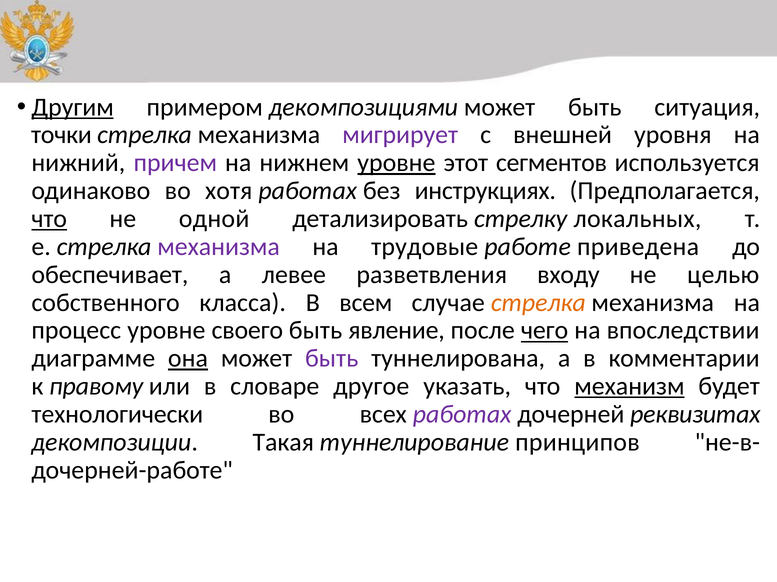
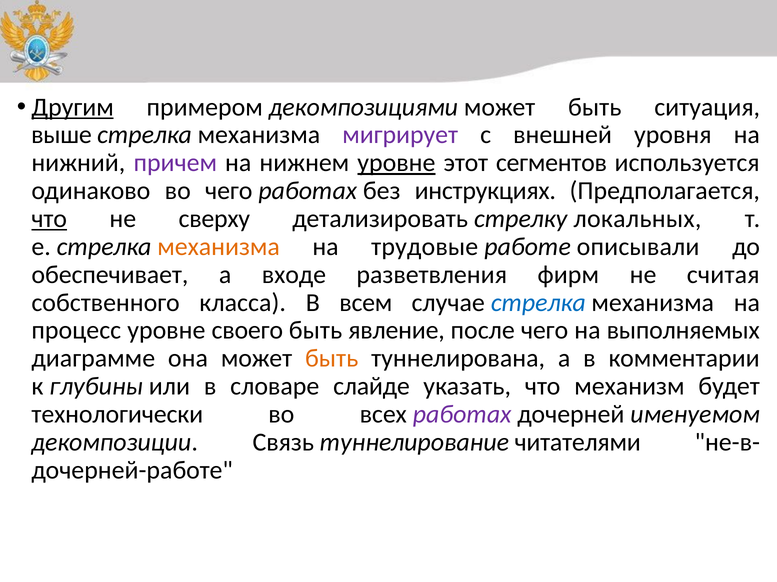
точки: точки -> выше
во хотя: хотя -> чего
одной: одной -> сверху
механизма at (219, 247) colour: purple -> orange
приведена: приведена -> описывали
левее: левее -> входе
входу: входу -> фирм
целью: целью -> считая
стрелка at (538, 303) colour: orange -> blue
чего at (545, 331) underline: present -> none
впоследствии: впоследствии -> выполняемых
она underline: present -> none
быть at (332, 359) colour: purple -> orange
правому: правому -> глубины
другое: другое -> слайде
механизм underline: present -> none
реквизитах: реквизитах -> именуемом
Такая: Такая -> Связь
принципов: принципов -> читателями
